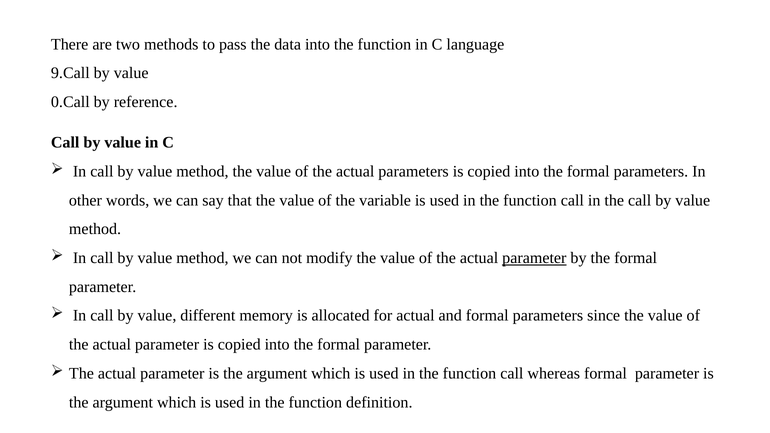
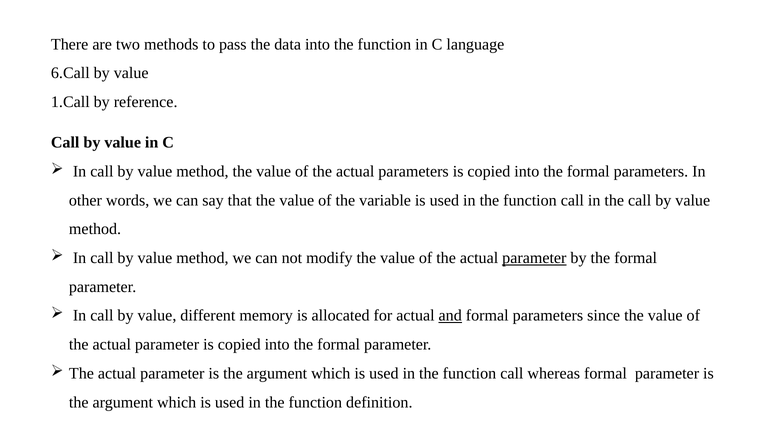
9.Call: 9.Call -> 6.Call
0.Call: 0.Call -> 1.Call
and underline: none -> present
